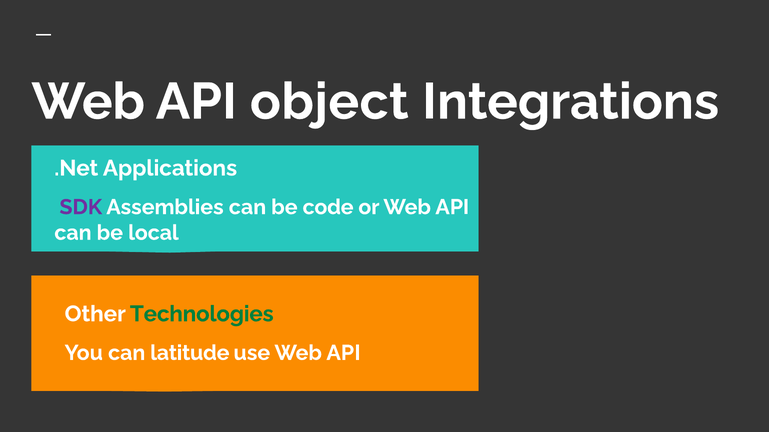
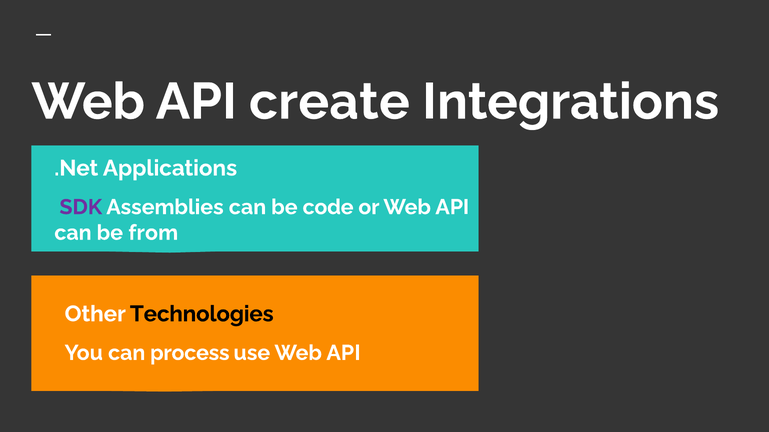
object: object -> create
local: local -> from
Technologies colour: green -> black
latitude: latitude -> process
